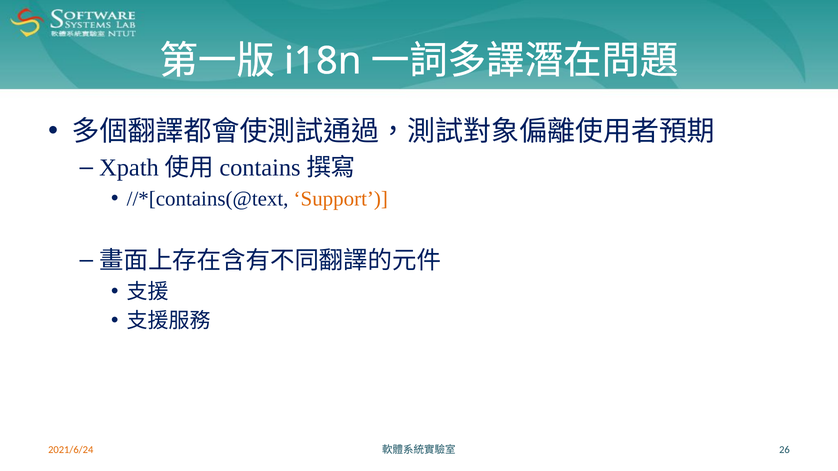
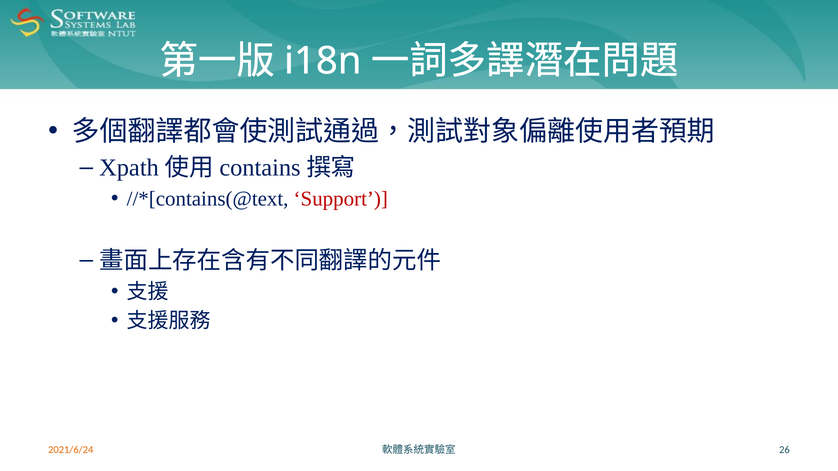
Support colour: orange -> red
